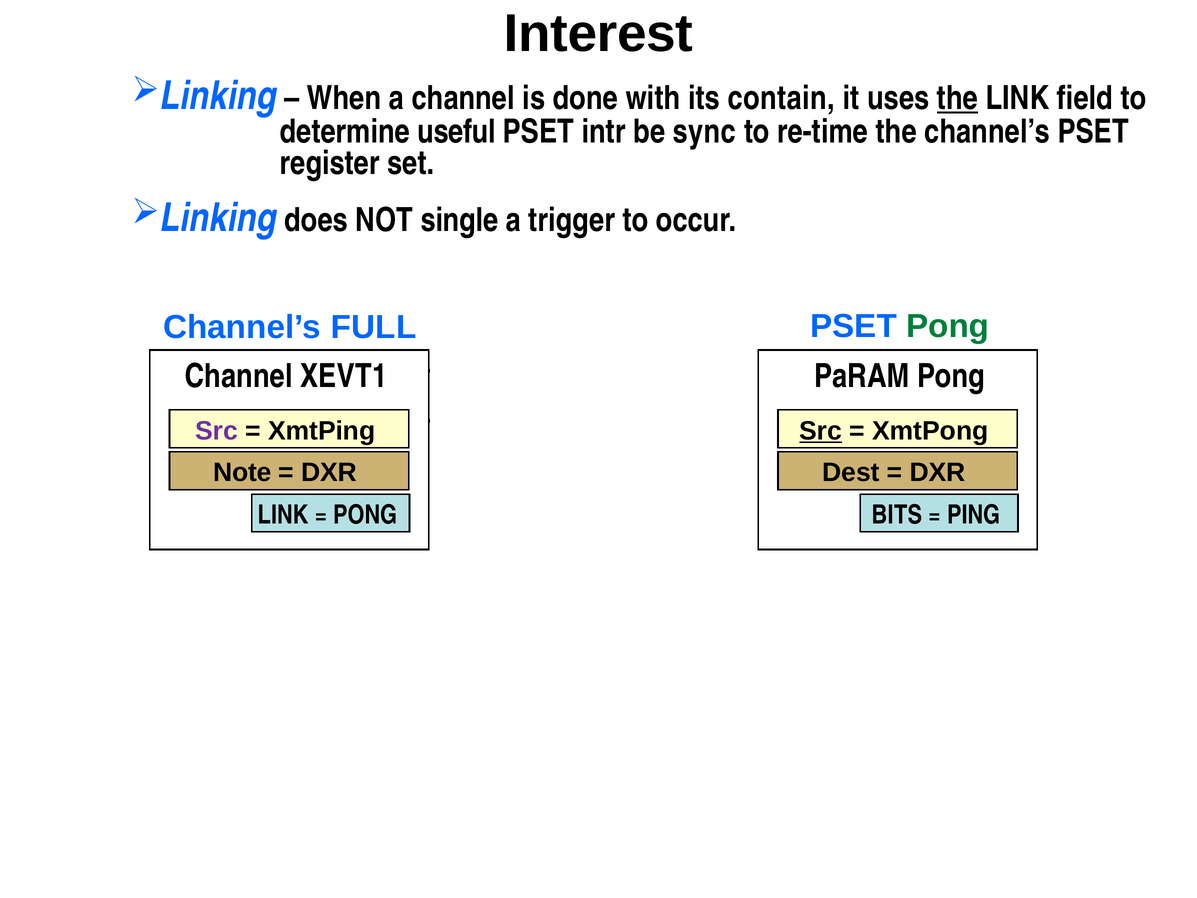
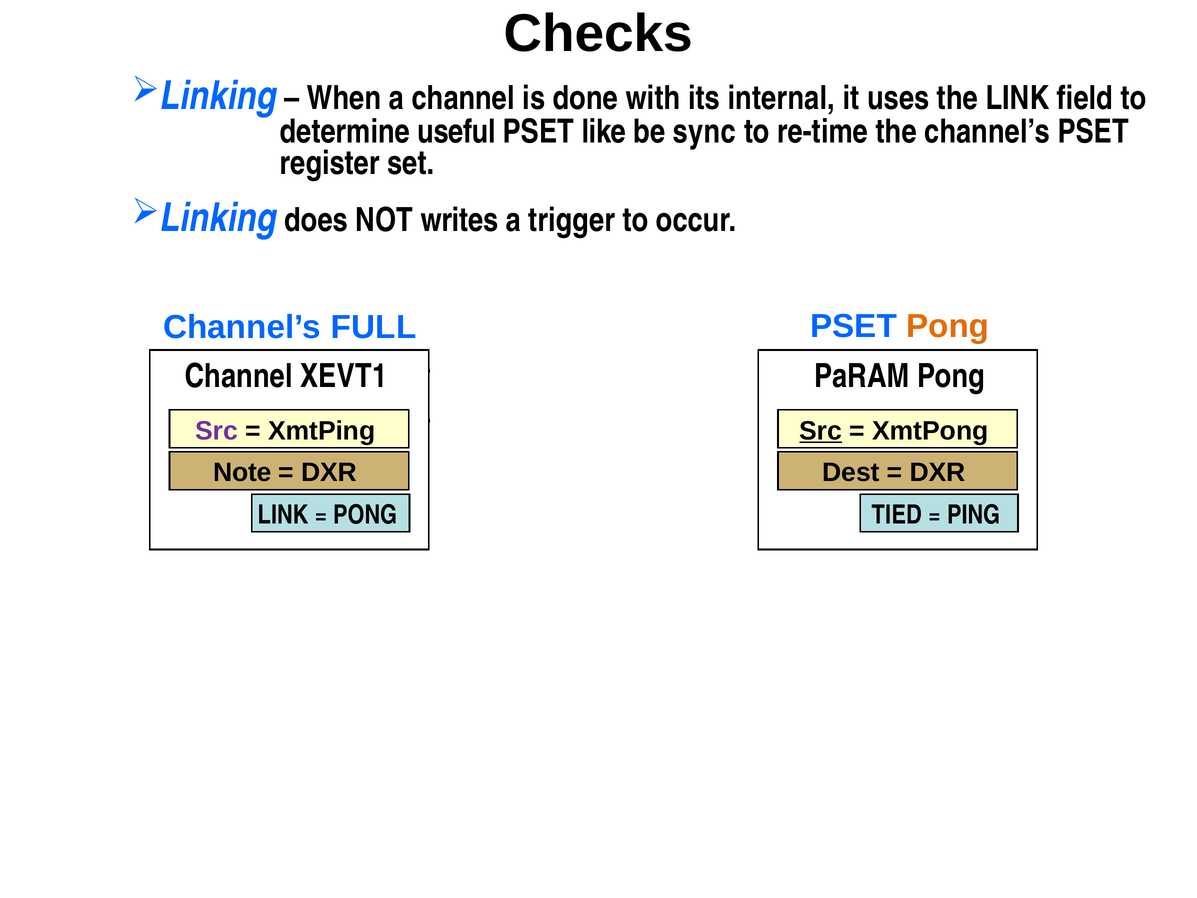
Interest: Interest -> Checks
contain: contain -> internal
the at (957, 98) underline: present -> none
intr: intr -> like
single: single -> writes
Pong at (948, 326) colour: green -> orange
BITS: BITS -> TIED
